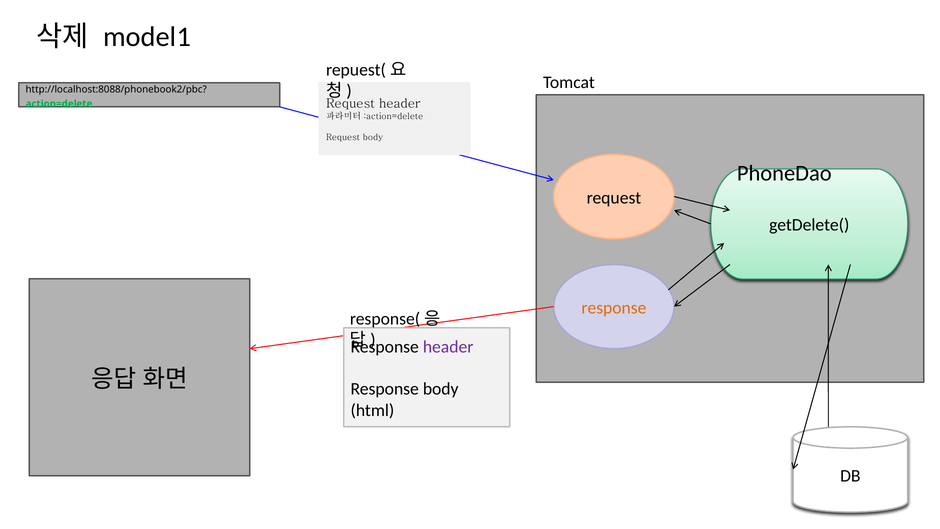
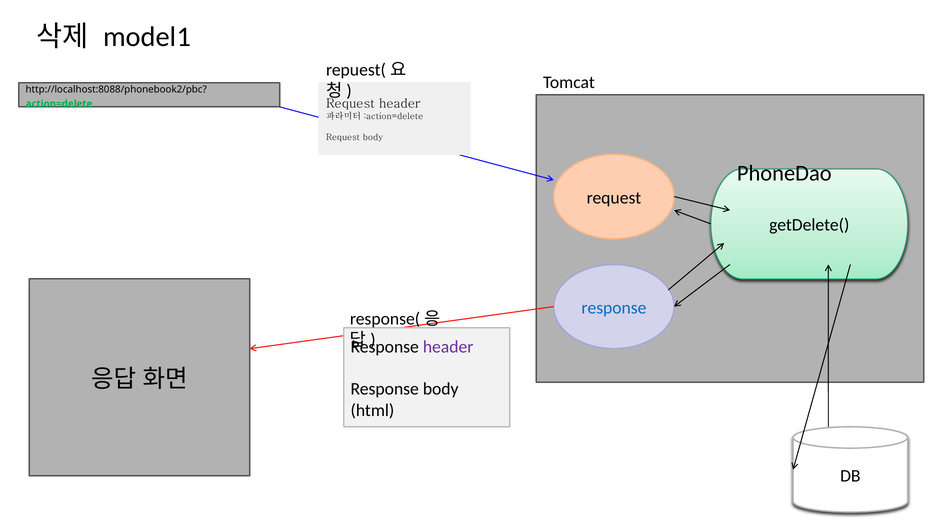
response at (614, 308) colour: orange -> blue
